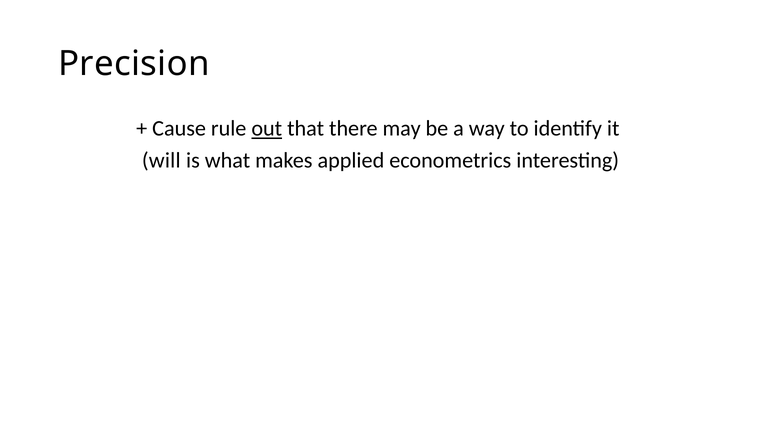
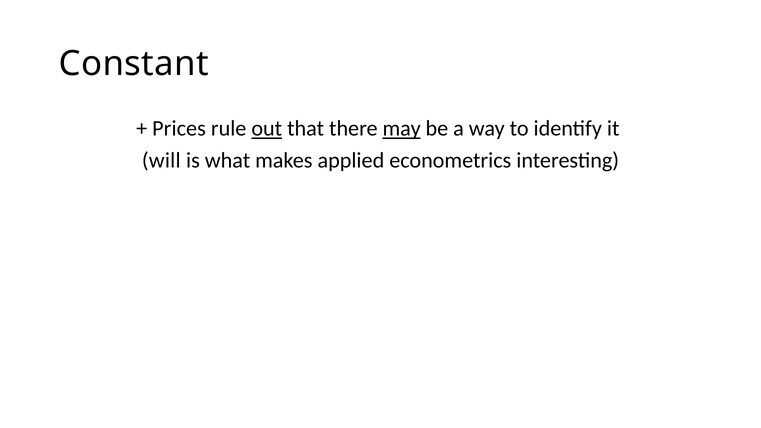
Precision: Precision -> Constant
Cause: Cause -> Prices
may underline: none -> present
